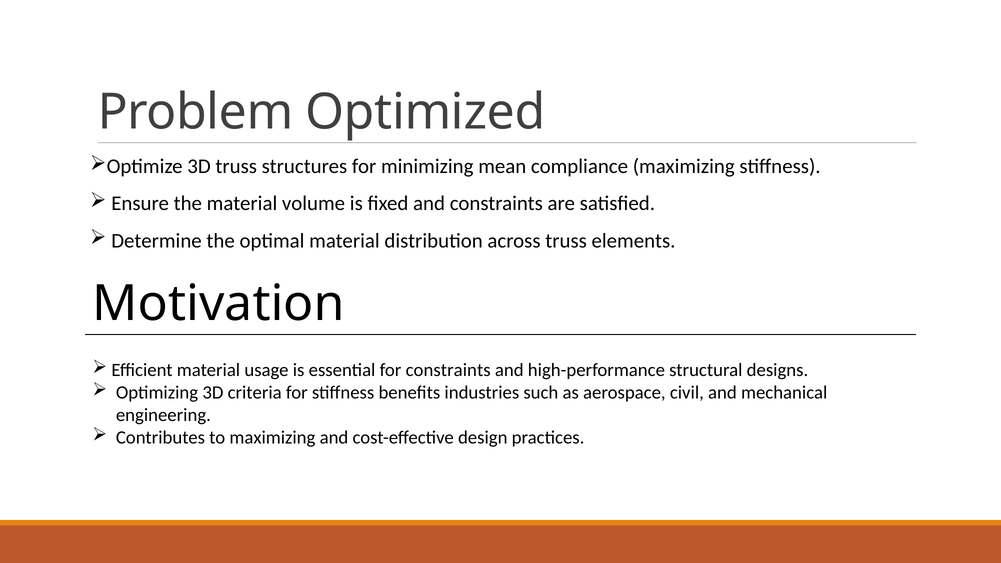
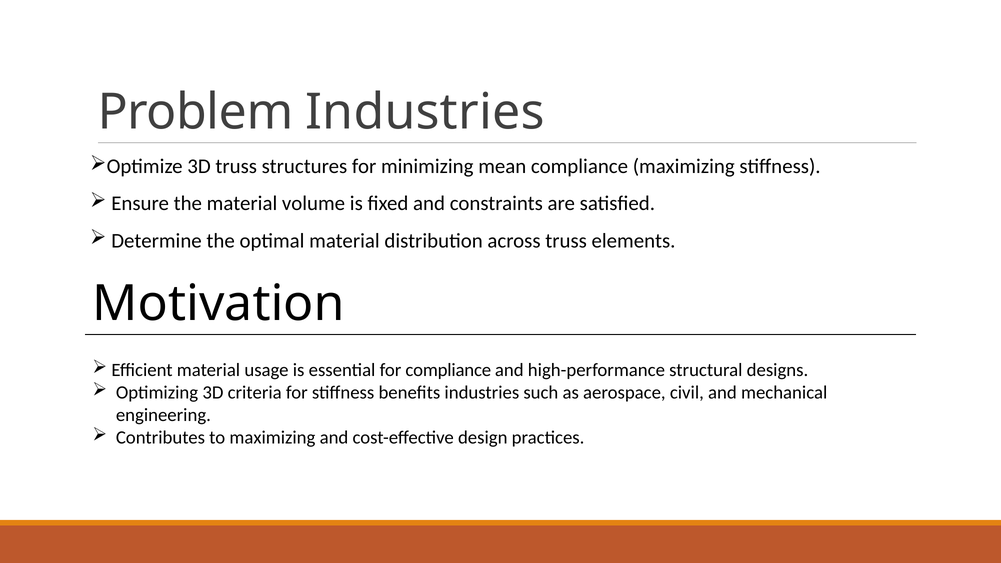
Problem Optimized: Optimized -> Industries
for constraints: constraints -> compliance
